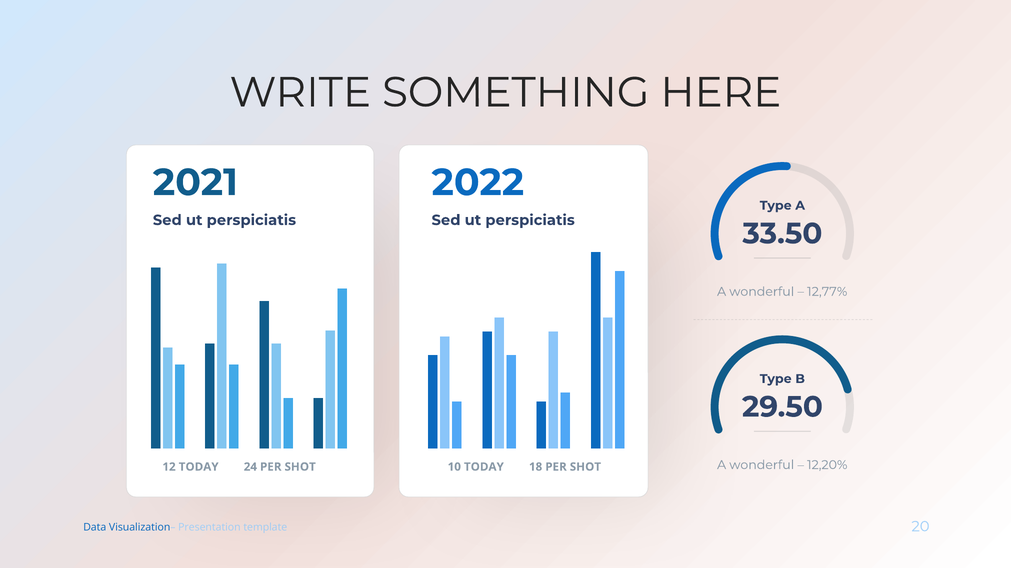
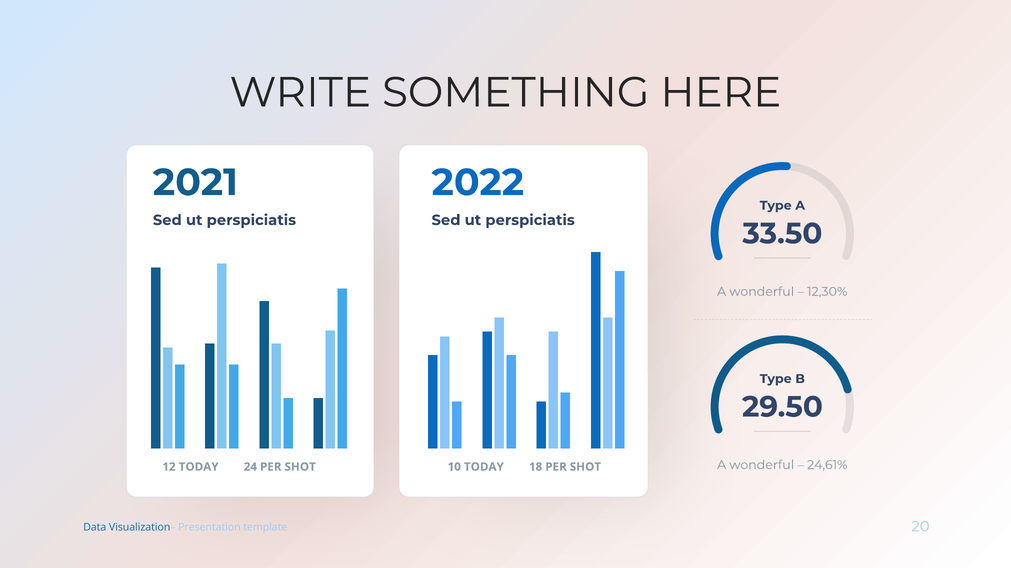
12,77%: 12,77% -> 12,30%
12,20%: 12,20% -> 24,61%
